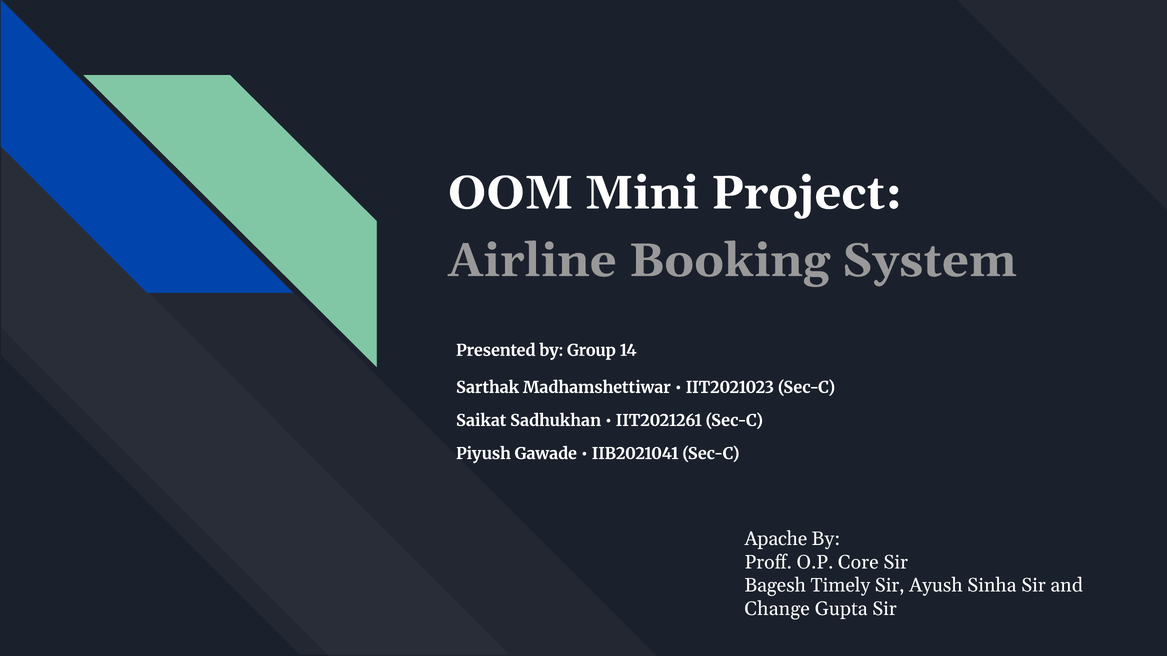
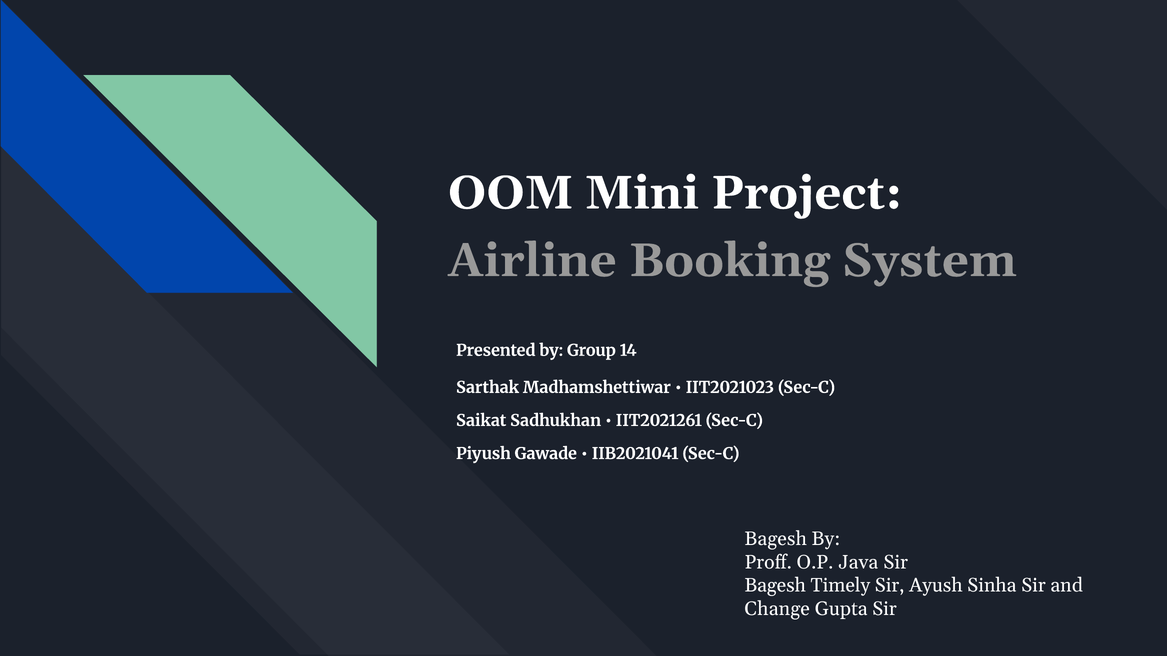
Apache at (776, 539): Apache -> Bagesh
Core: Core -> Java
